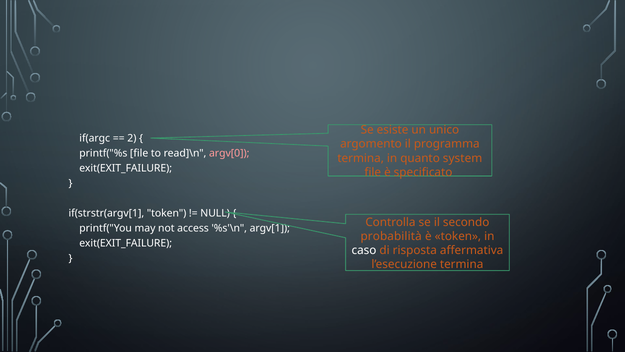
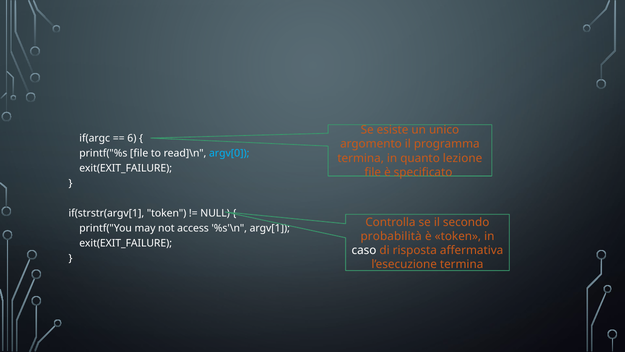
2: 2 -> 6
argv[0 colour: pink -> light blue
system: system -> lezione
